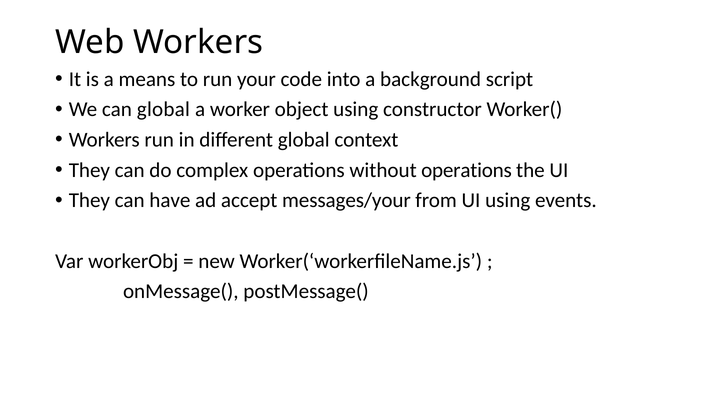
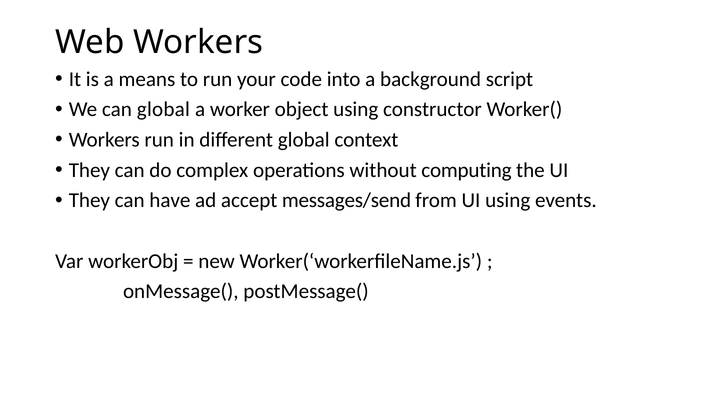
without operations: operations -> computing
messages/your: messages/your -> messages/send
